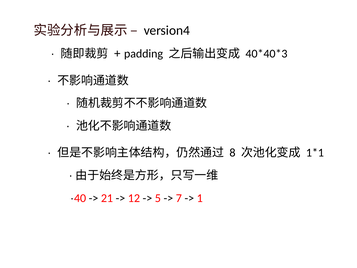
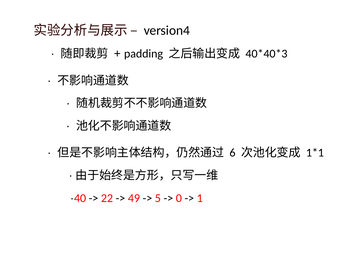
8: 8 -> 6
21: 21 -> 22
12: 12 -> 49
7: 7 -> 0
